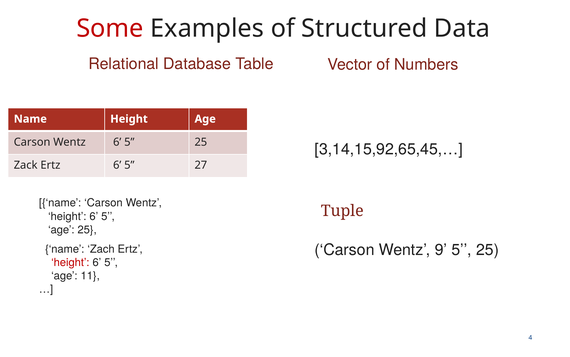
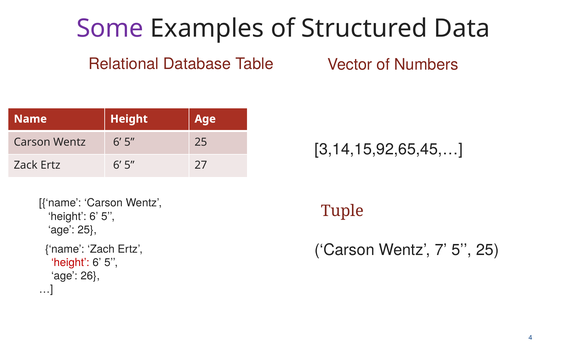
Some colour: red -> purple
9: 9 -> 7
11: 11 -> 26
